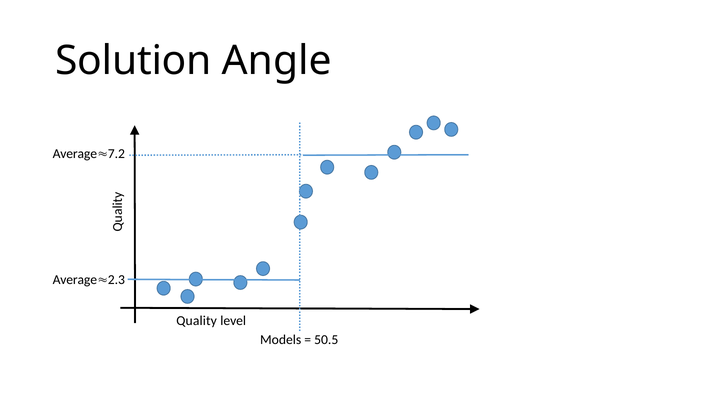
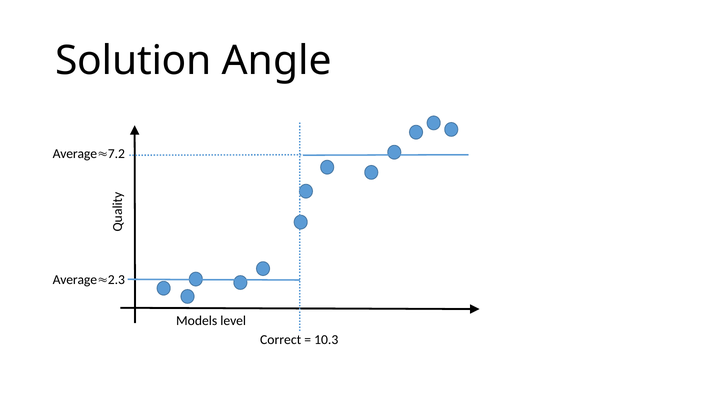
Quality: Quality -> Models
Models: Models -> Correct
50.5: 50.5 -> 10.3
